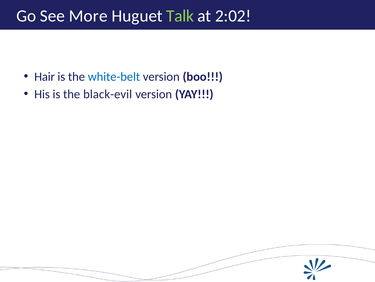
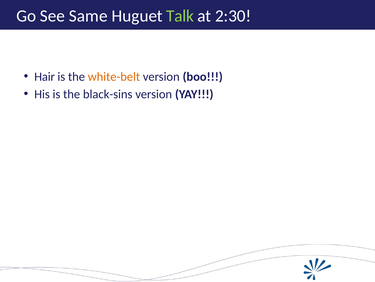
More: More -> Same
2:02: 2:02 -> 2:30
white-belt colour: blue -> orange
black-evil: black-evil -> black-sins
